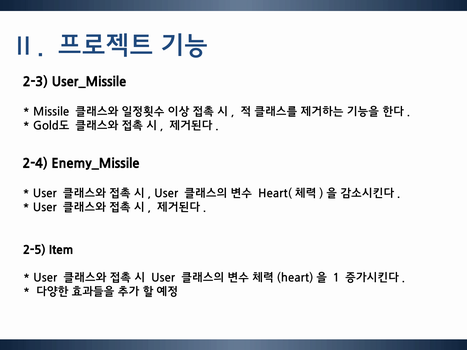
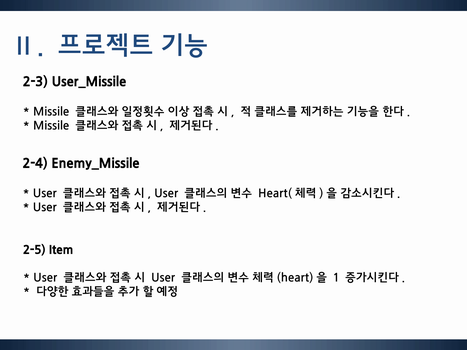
Gold도 at (51, 126): Gold도 -> Missile
